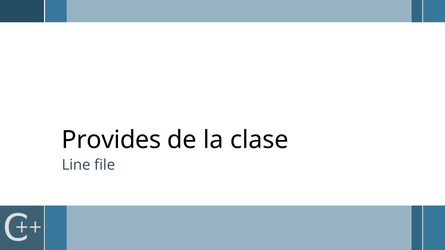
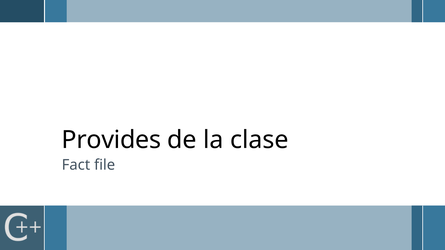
Line: Line -> Fact
